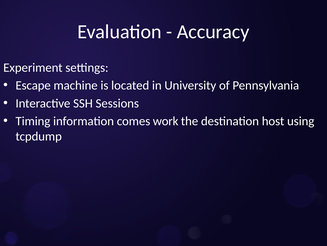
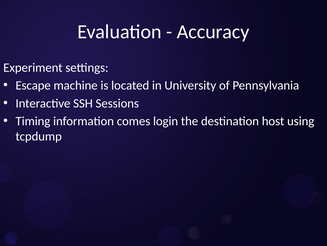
work: work -> login
